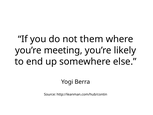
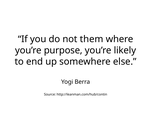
meeting: meeting -> purpose
